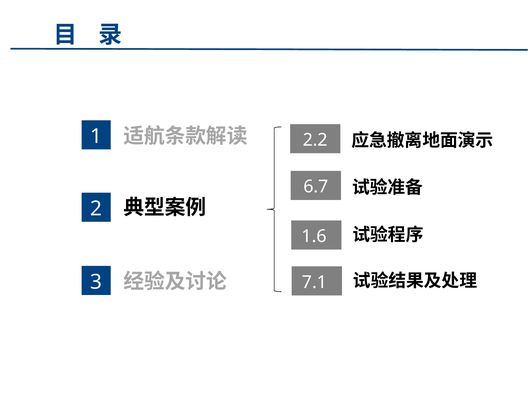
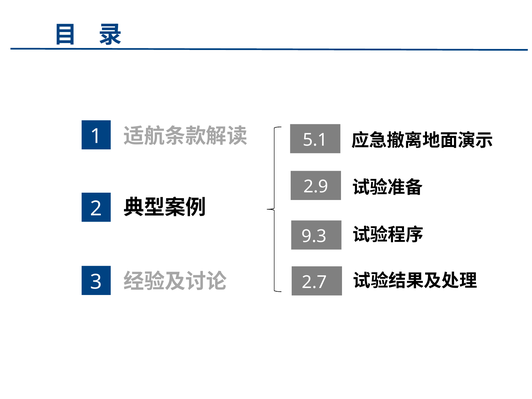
2.2: 2.2 -> 5.1
6.7: 6.7 -> 2.9
1.6: 1.6 -> 9.3
7.1: 7.1 -> 2.7
